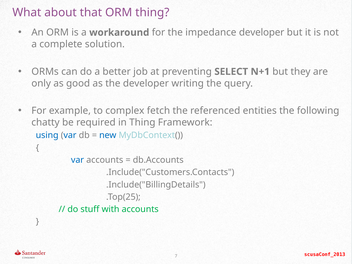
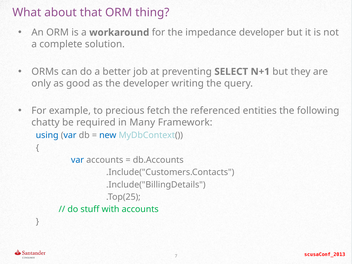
complex: complex -> precious
in Thing: Thing -> Many
